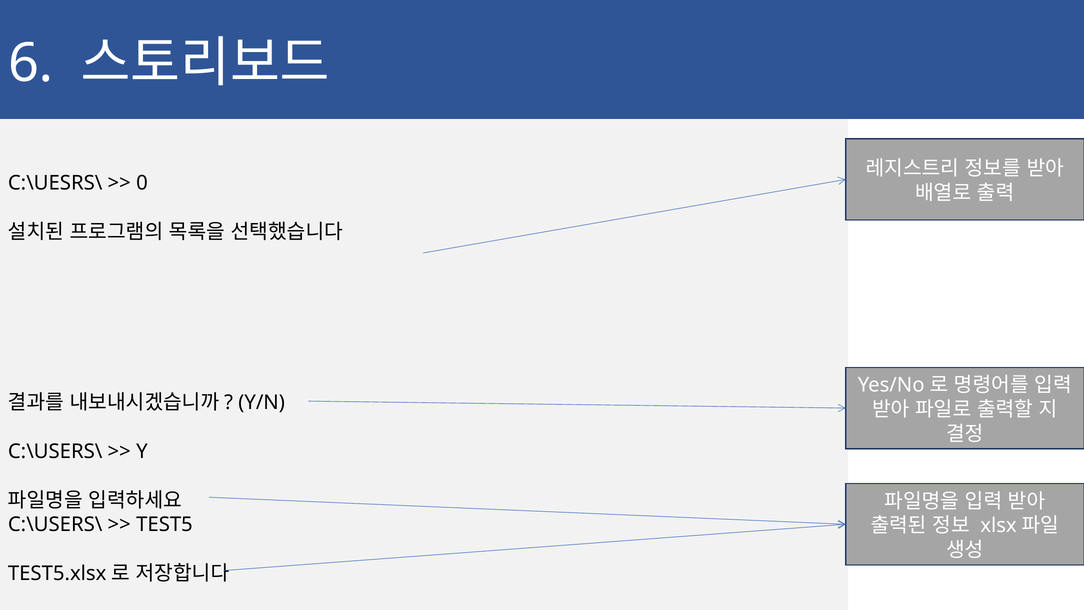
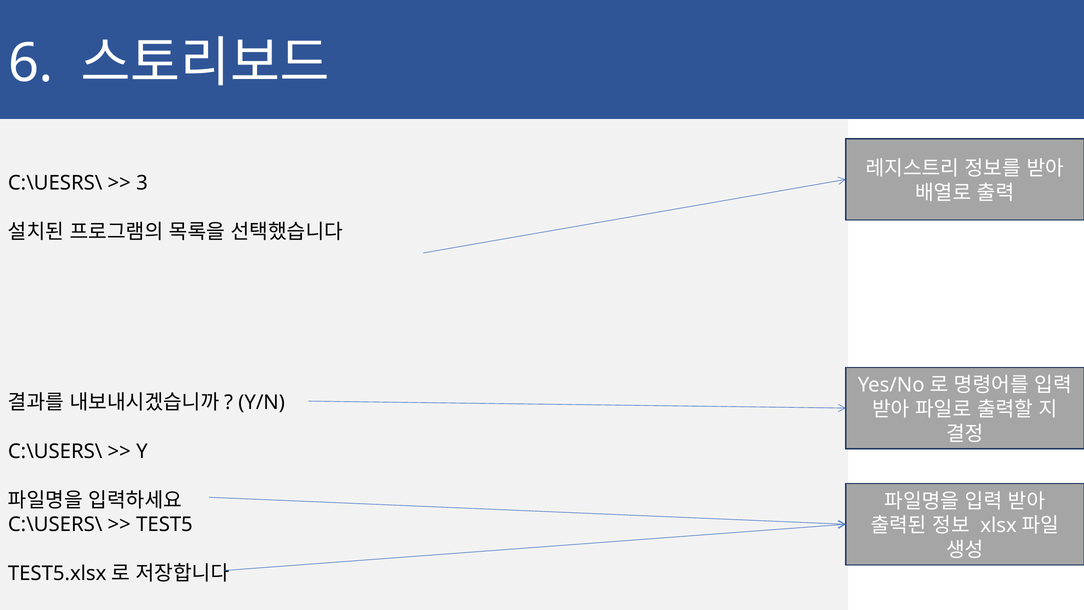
0: 0 -> 3
